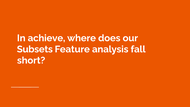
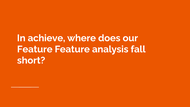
Subsets at (35, 49): Subsets -> Feature
